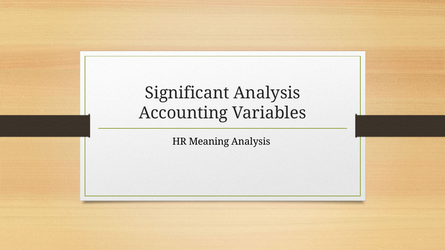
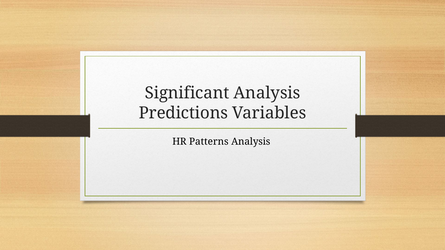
Accounting: Accounting -> Predictions
Meaning: Meaning -> Patterns
